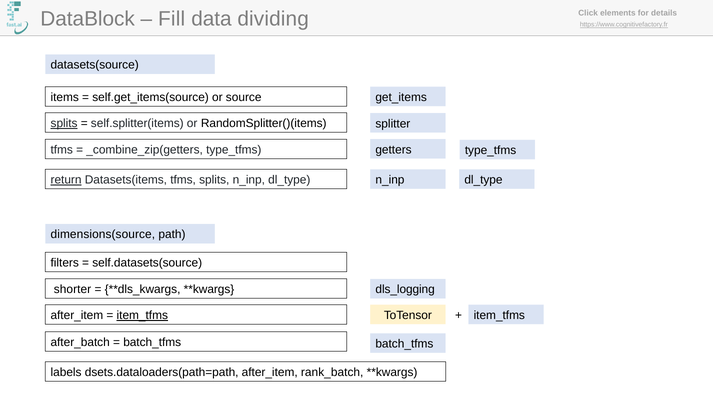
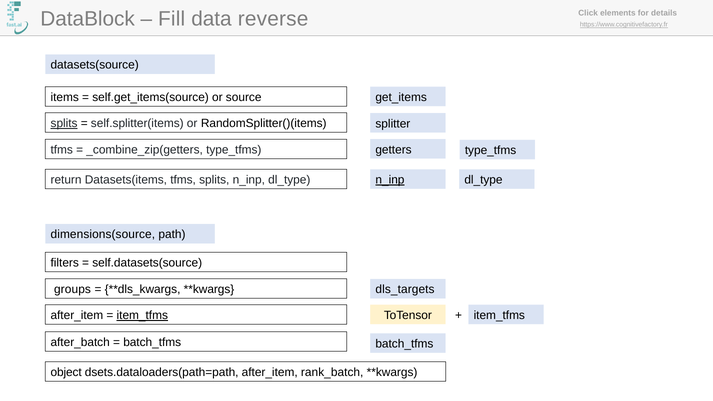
dividing: dividing -> reverse
return underline: present -> none
n_inp at (390, 180) underline: none -> present
dls_logging: dls_logging -> dls_targets
shorter: shorter -> groups
labels: labels -> object
